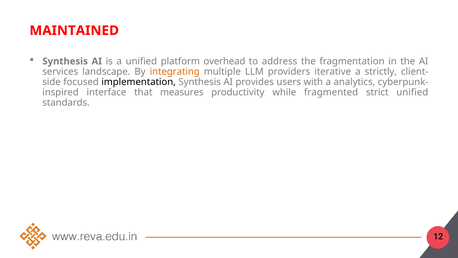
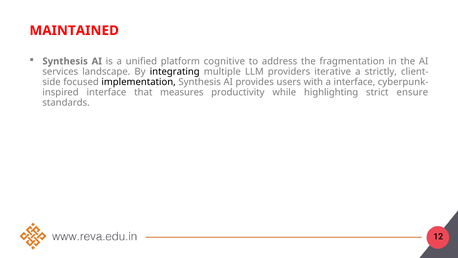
overhead: overhead -> cognitive
integrating colour: orange -> black
a analytics: analytics -> interface
fragmented: fragmented -> highlighting
strict unified: unified -> ensure
